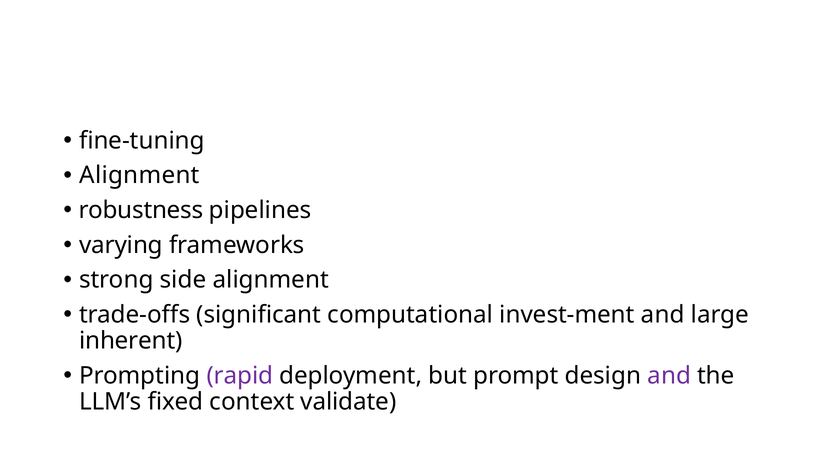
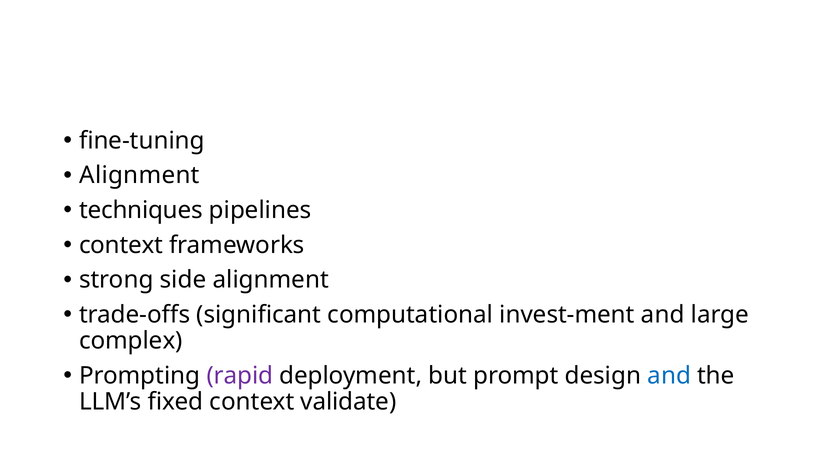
robustness: robustness -> techniques
varying at (121, 245): varying -> context
inherent: inherent -> complex
and at (669, 376) colour: purple -> blue
